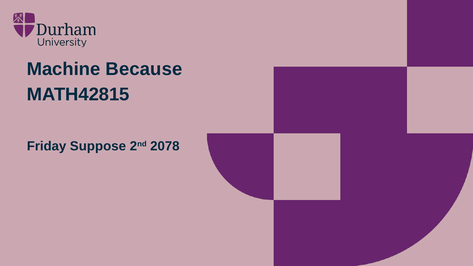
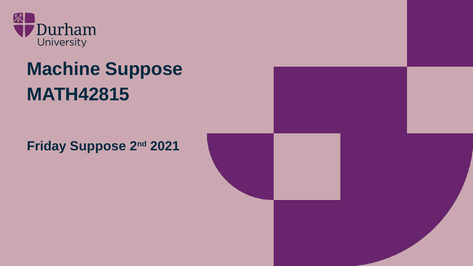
Machine Because: Because -> Suppose
2078: 2078 -> 2021
